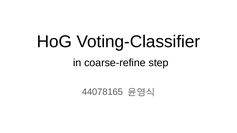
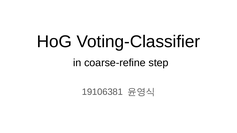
44078165: 44078165 -> 19106381
